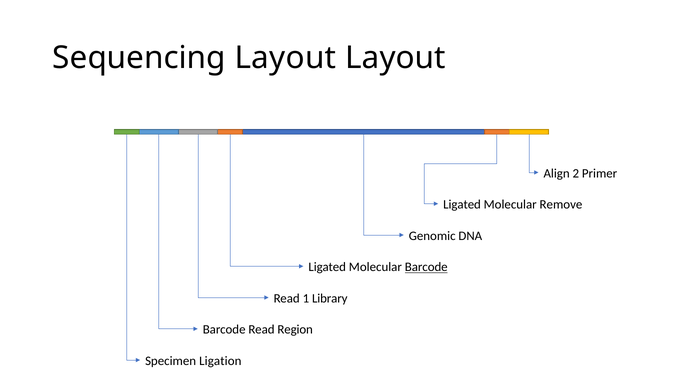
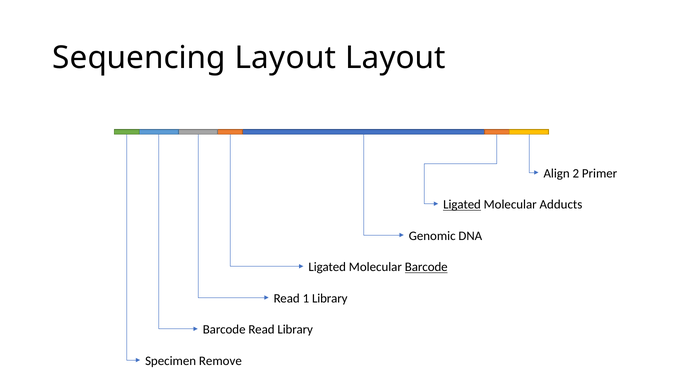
Ligated at (462, 205) underline: none -> present
Remove: Remove -> Adducts
Read Region: Region -> Library
Ligation: Ligation -> Remove
